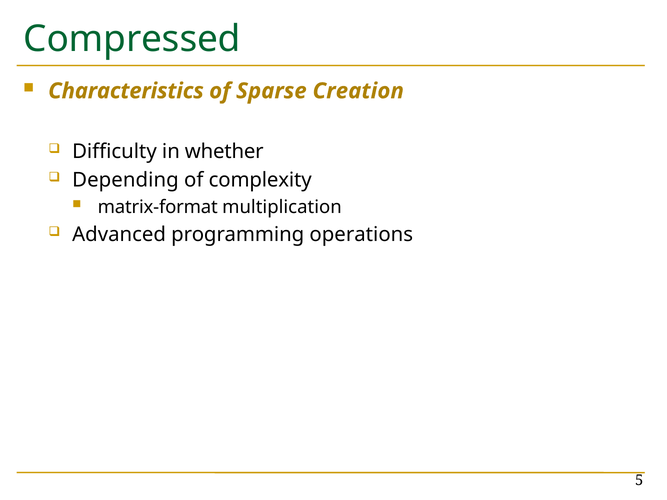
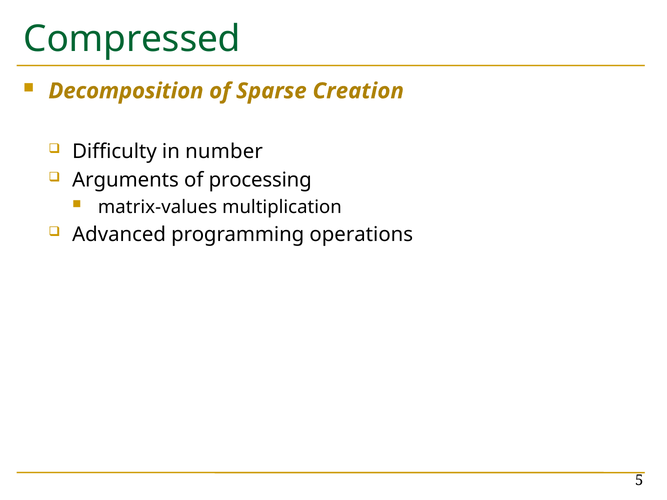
Characteristics: Characteristics -> Decomposition
whether: whether -> number
Depending: Depending -> Arguments
complexity: complexity -> processing
matrix-format: matrix-format -> matrix-values
